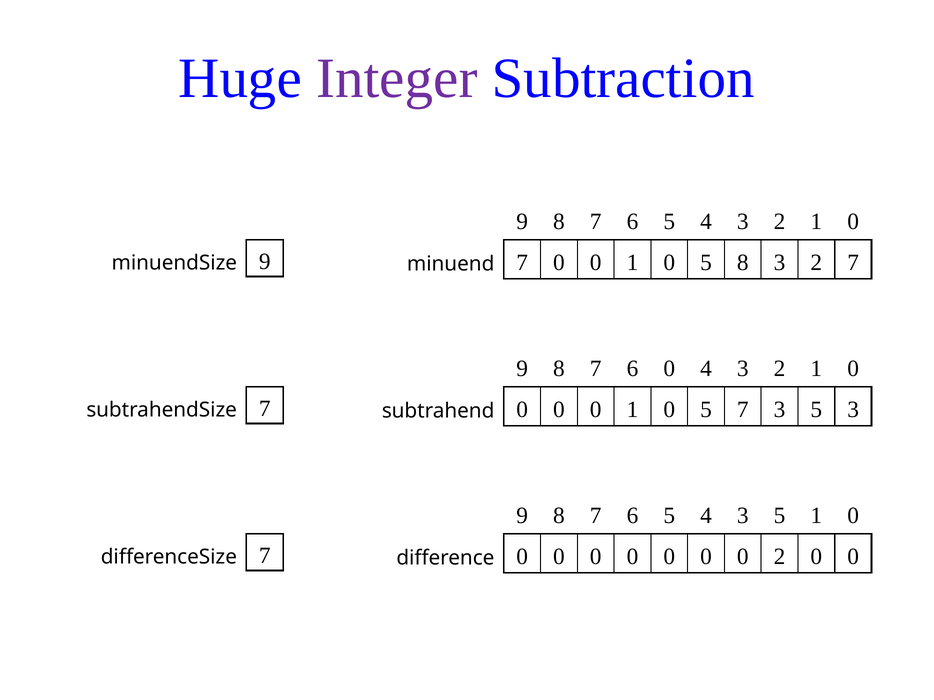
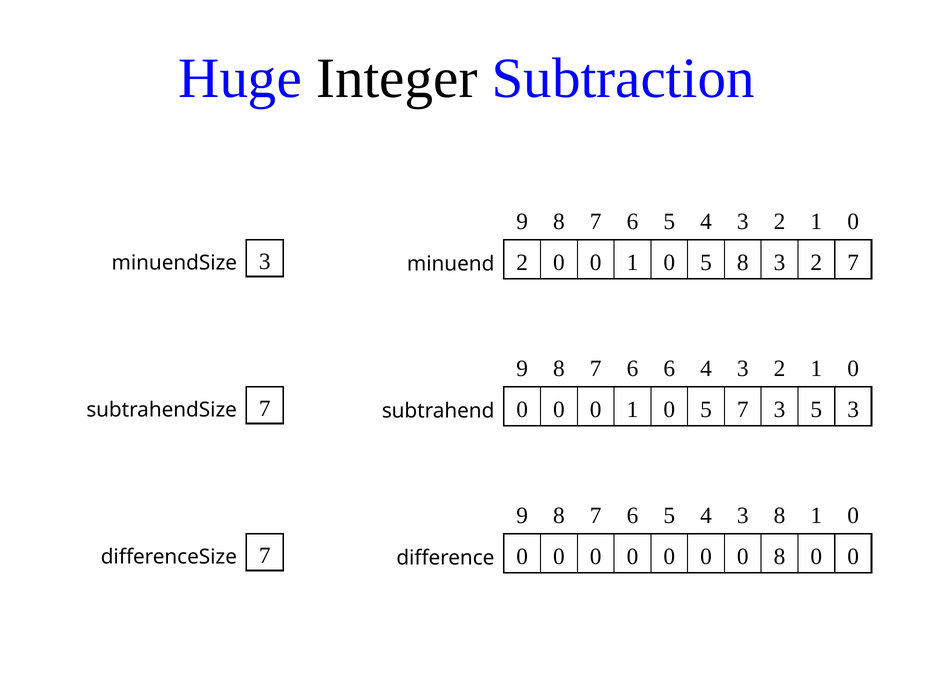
Integer colour: purple -> black
minuendSize 9: 9 -> 3
minuend 7: 7 -> 2
6 0: 0 -> 6
4 3 5: 5 -> 8
0 2: 2 -> 8
